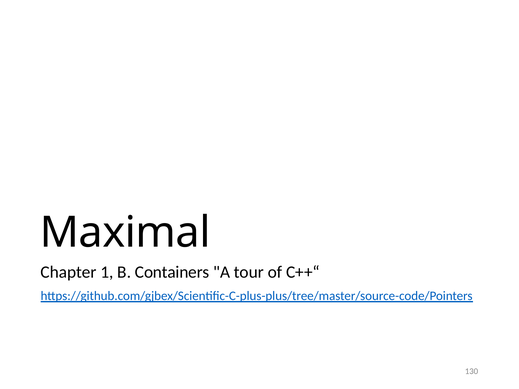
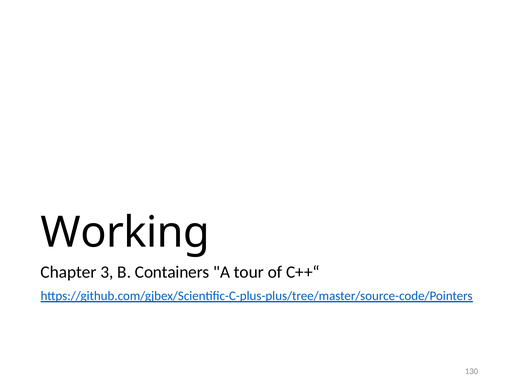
Maximal: Maximal -> Working
1: 1 -> 3
